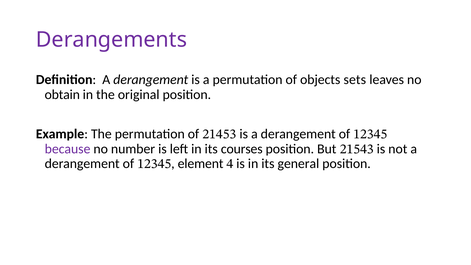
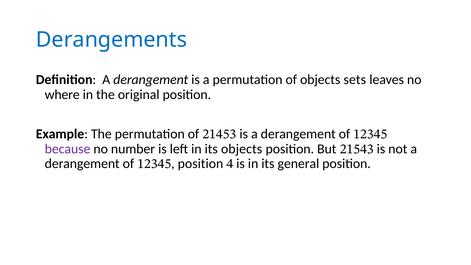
Derangements colour: purple -> blue
obtain: obtain -> where
courses at (242, 149): courses -> objects
element at (201, 164): element -> position
